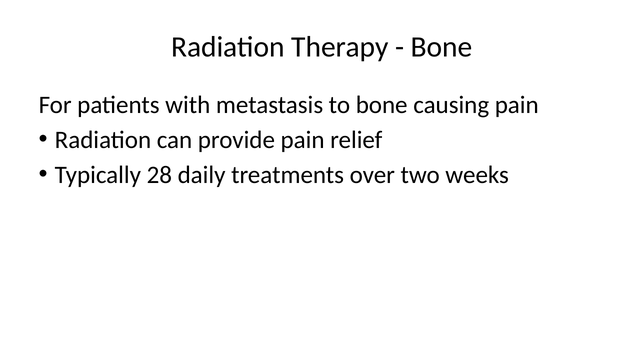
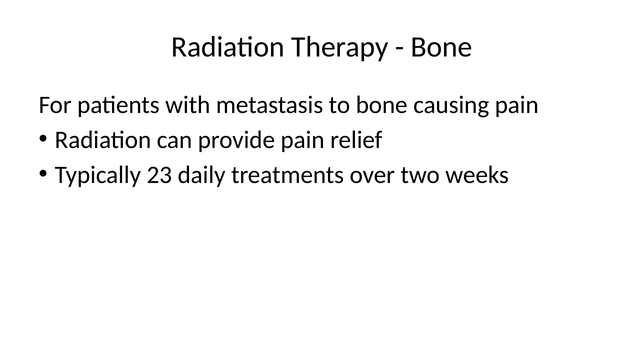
28: 28 -> 23
